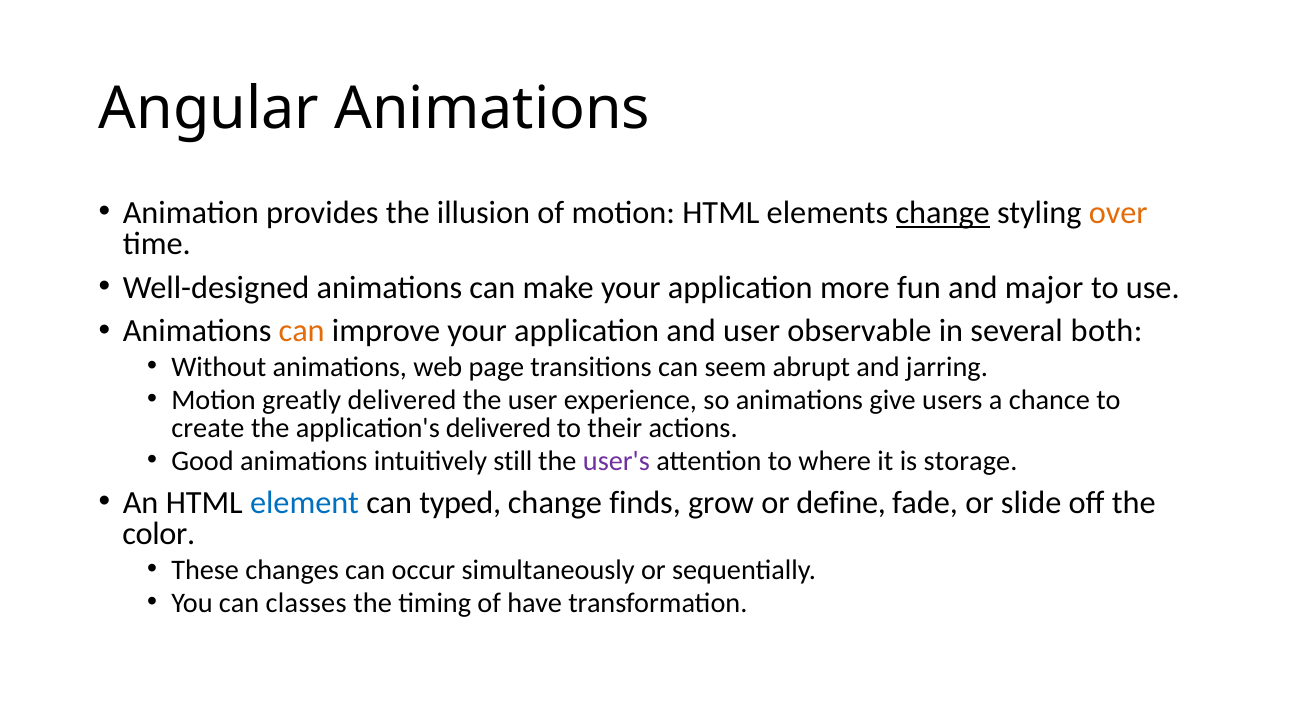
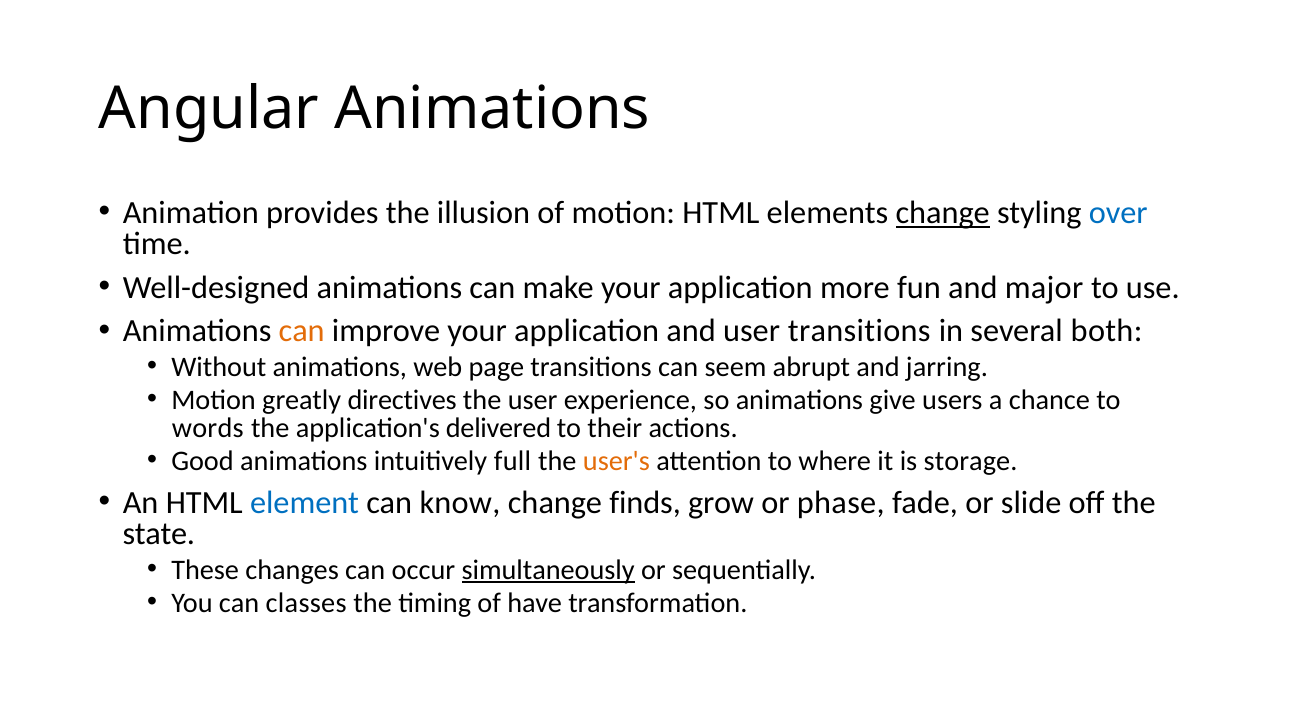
over colour: orange -> blue
user observable: observable -> transitions
greatly delivered: delivered -> directives
create: create -> words
still: still -> full
user's colour: purple -> orange
typed: typed -> know
define: define -> phase
color: color -> state
simultaneously underline: none -> present
